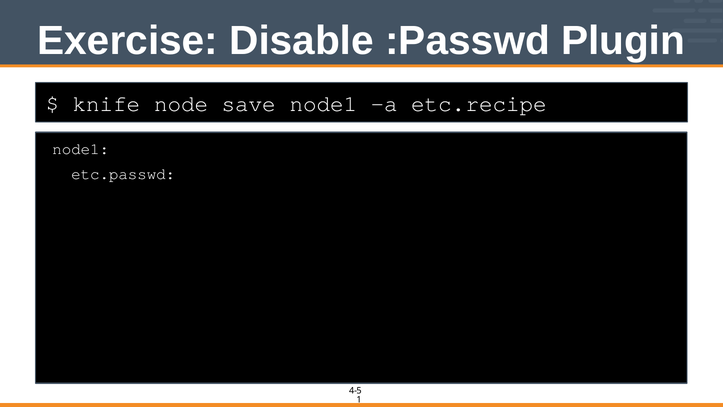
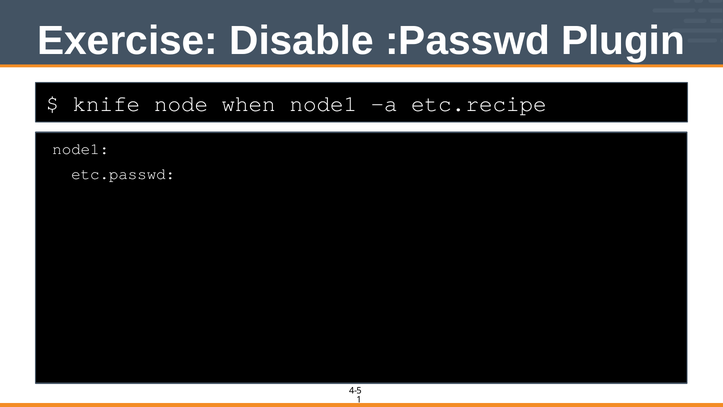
save: save -> when
